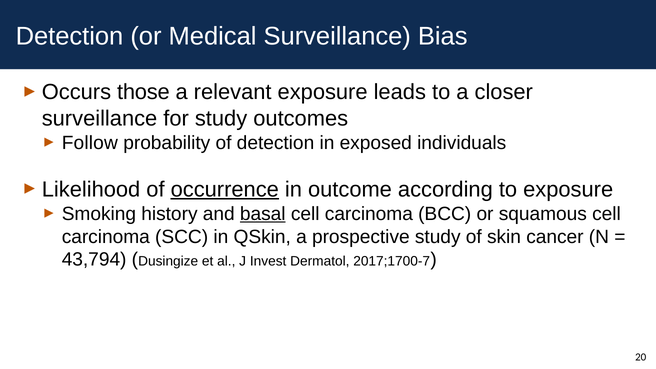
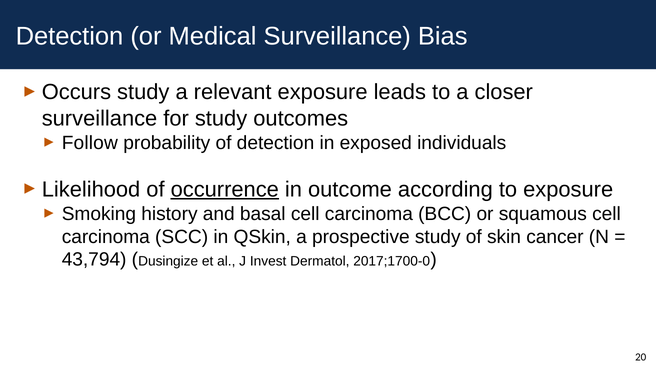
those at (143, 92): those -> study
basal underline: present -> none
2017;1700-7: 2017;1700-7 -> 2017;1700-0
